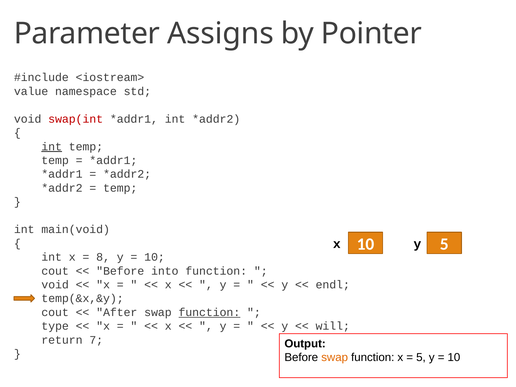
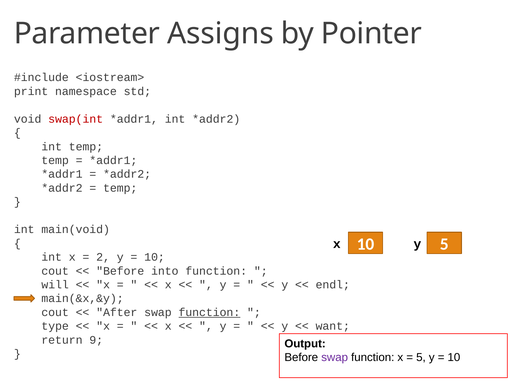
value: value -> print
int at (52, 147) underline: present -> none
8: 8 -> 2
void at (55, 285): void -> will
temp(&x,&y: temp(&x,&y -> main(&x,&y
will: will -> want
7: 7 -> 9
swap at (335, 357) colour: orange -> purple
